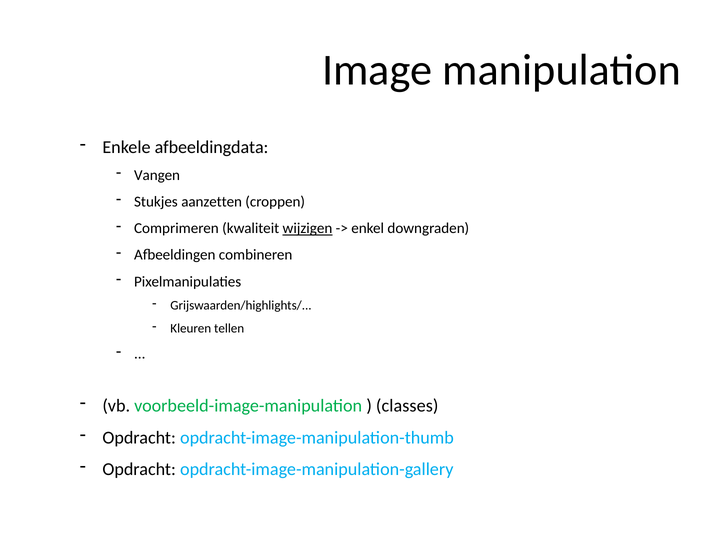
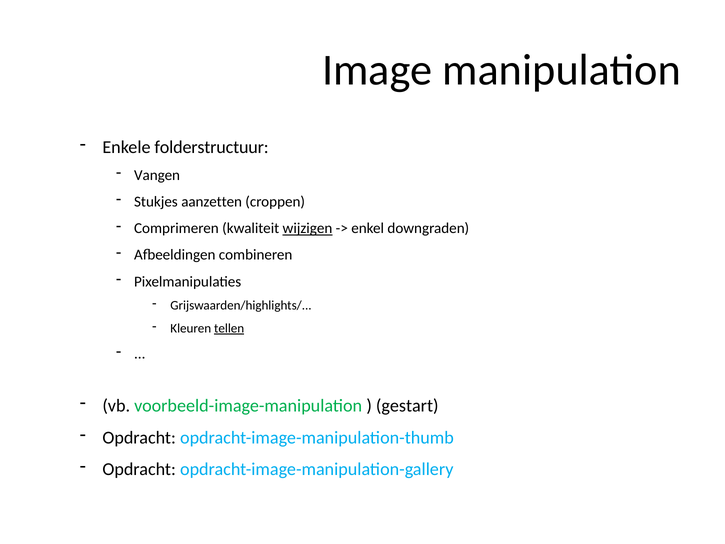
afbeeldingdata: afbeeldingdata -> folderstructuur
tellen underline: none -> present
classes: classes -> gestart
